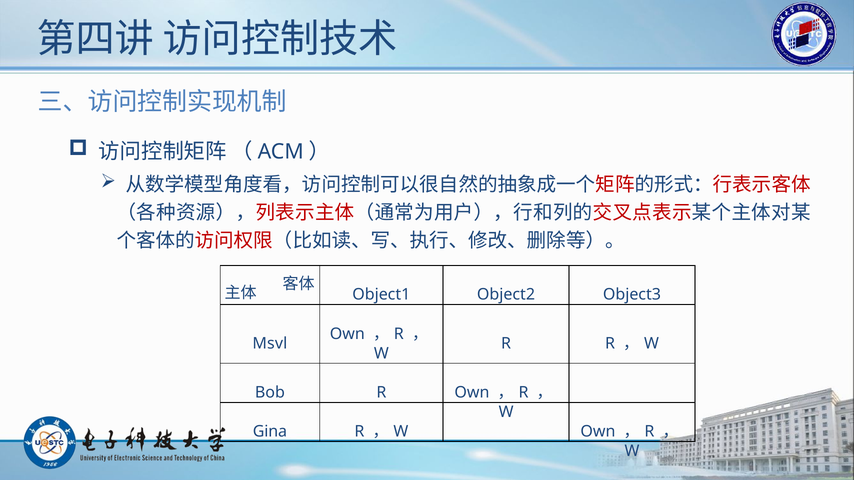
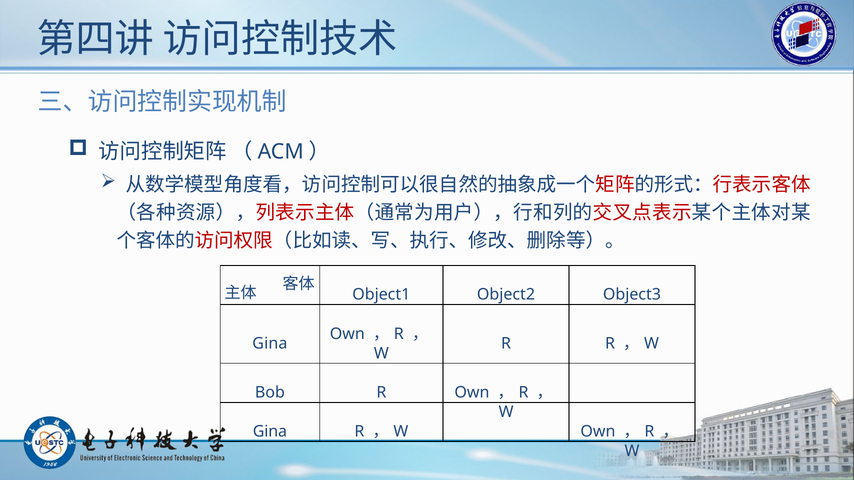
Msvl at (270, 344): Msvl -> Gina
